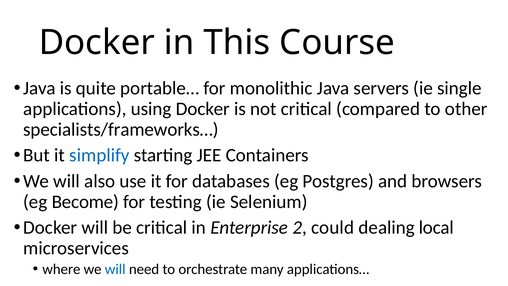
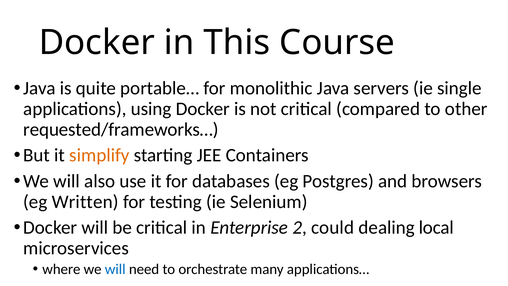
specialists/frameworks…: specialists/frameworks… -> requested/frameworks…
simplify colour: blue -> orange
Become: Become -> Written
